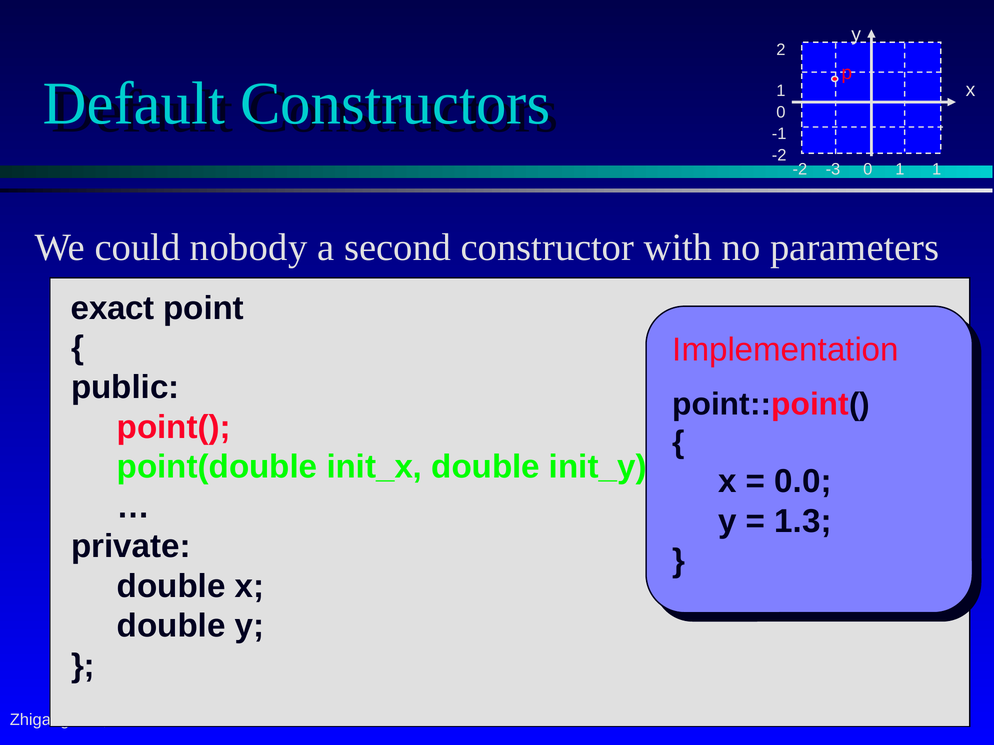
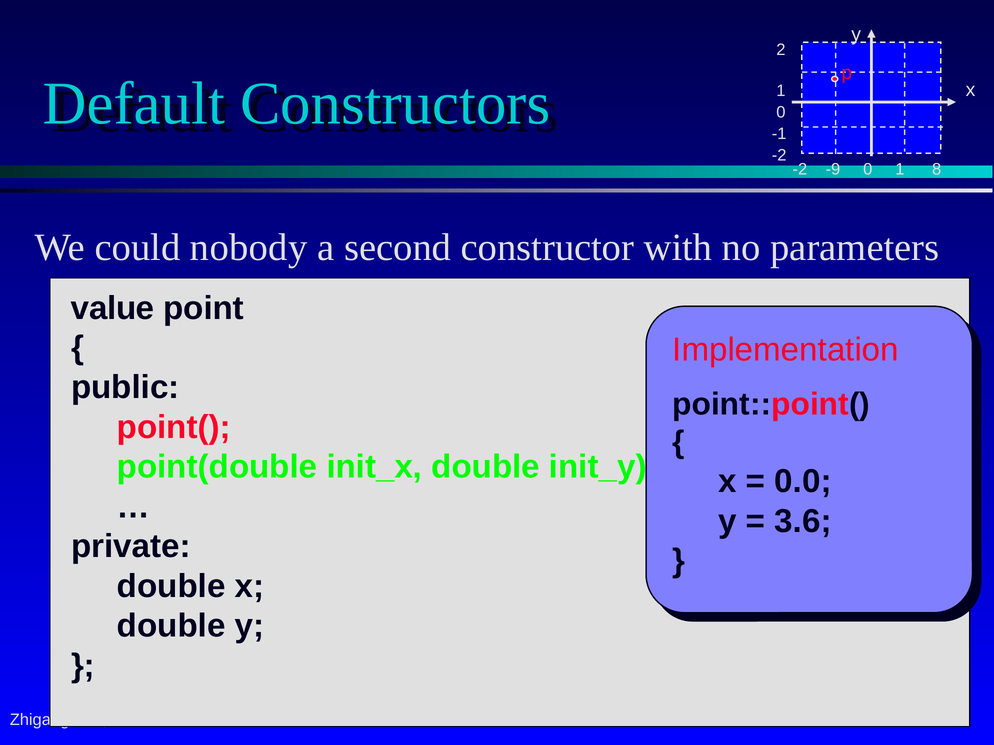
-3: -3 -> -9
1 1: 1 -> 8
exact: exact -> value
1.3: 1.3 -> 3.6
